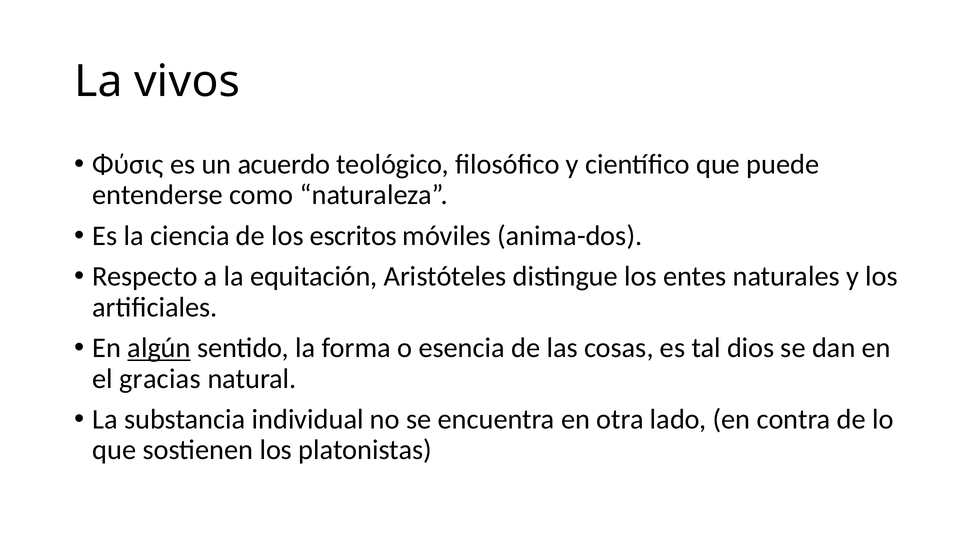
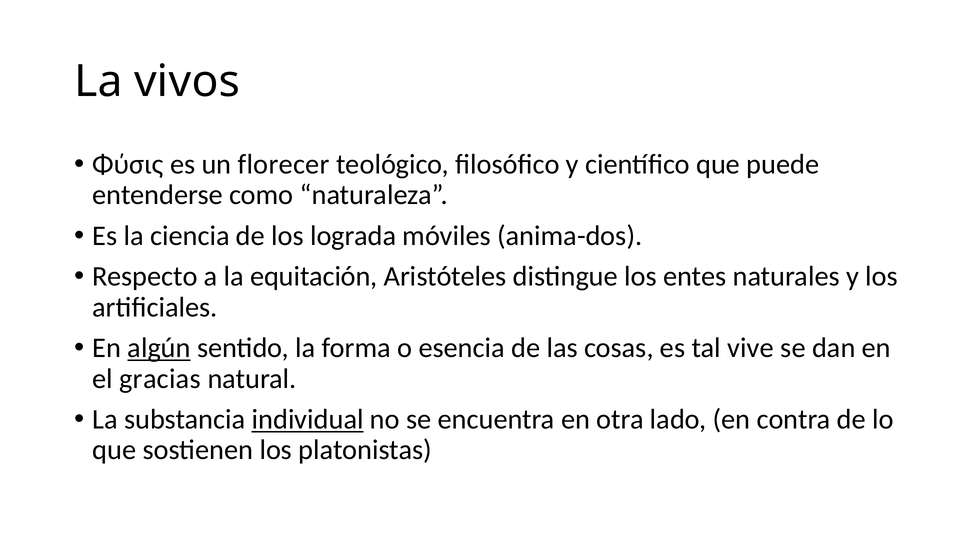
acuerdo: acuerdo -> florecer
escritos: escritos -> lograda
dios: dios -> vive
individual underline: none -> present
